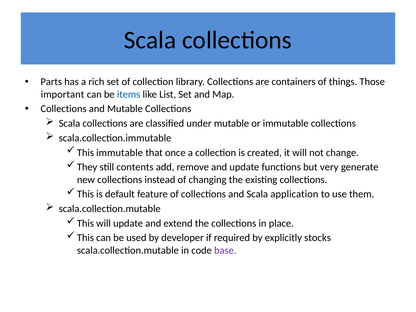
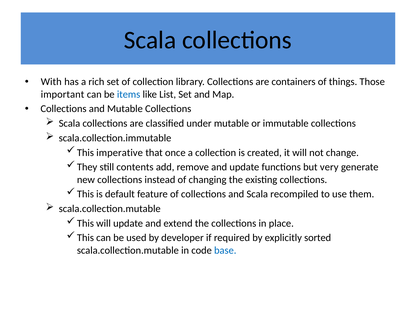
Parts: Parts -> With
This immutable: immutable -> imperative
application: application -> recompiled
stocks: stocks -> sorted
base colour: purple -> blue
